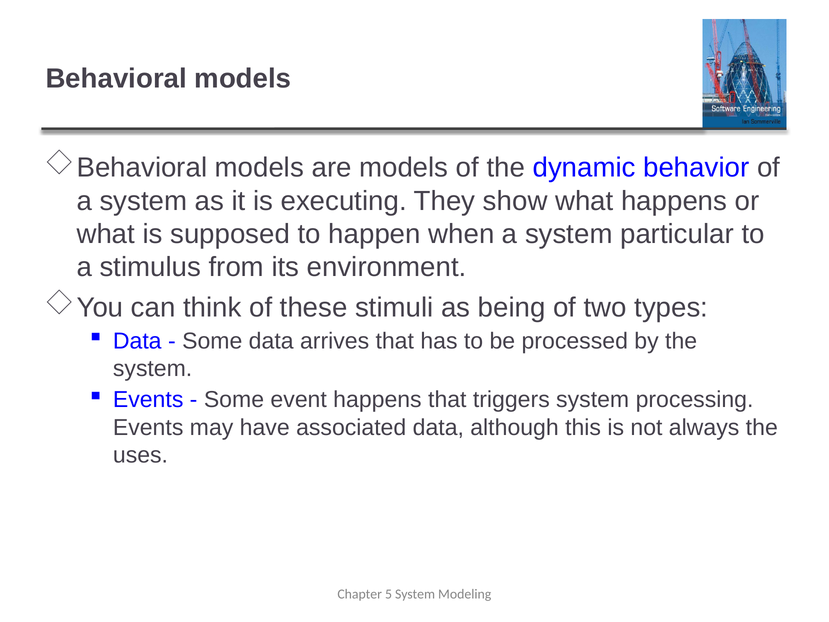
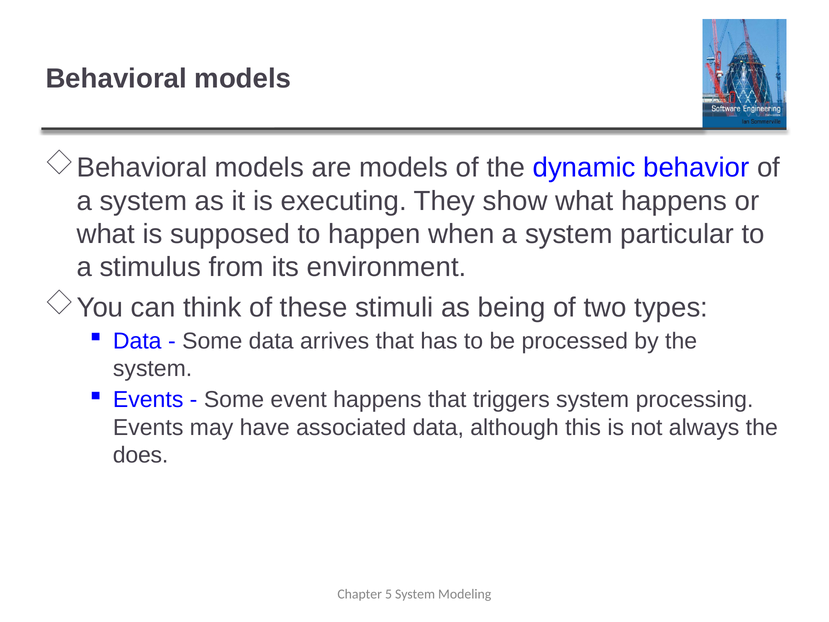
uses: uses -> does
